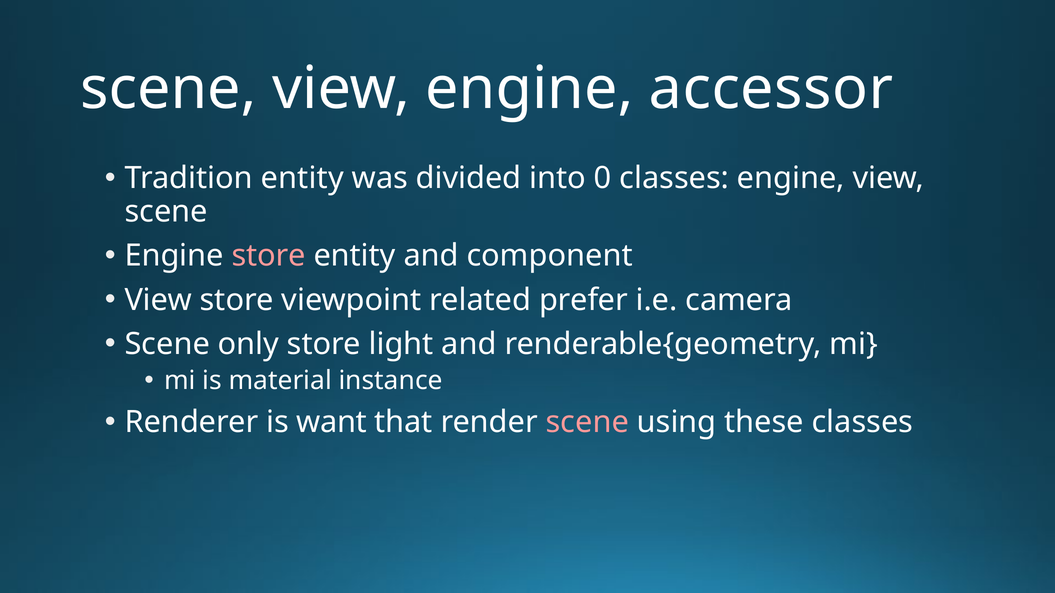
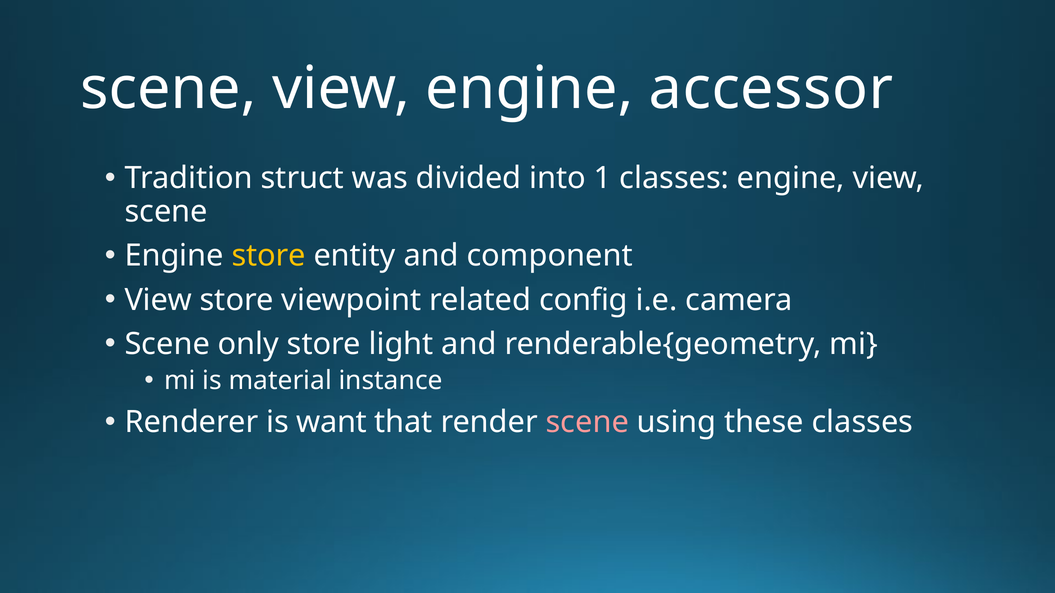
Tradition entity: entity -> struct
0: 0 -> 1
store at (269, 256) colour: pink -> yellow
prefer: prefer -> config
